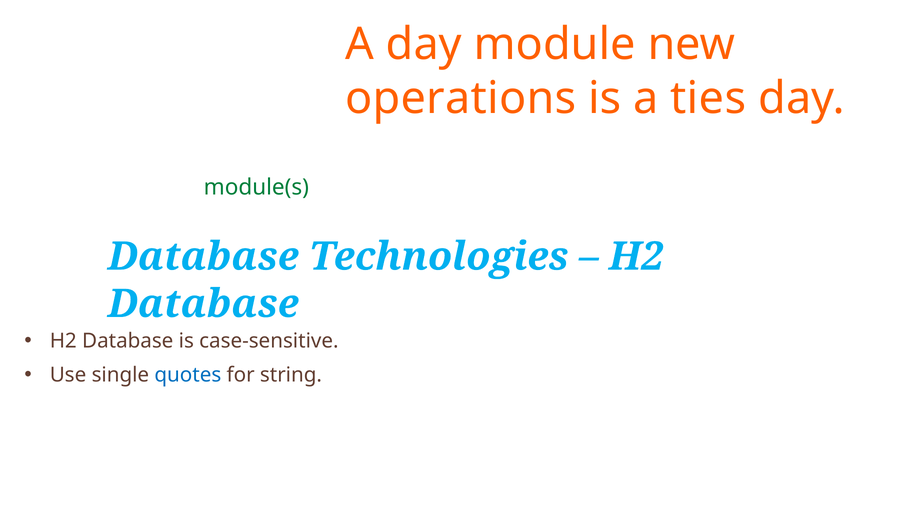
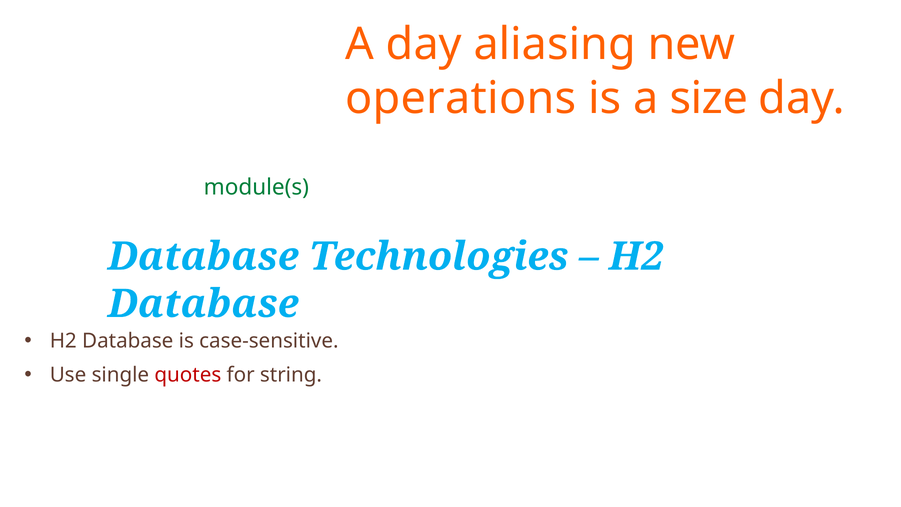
day module: module -> aliasing
ties: ties -> size
quotes colour: blue -> red
